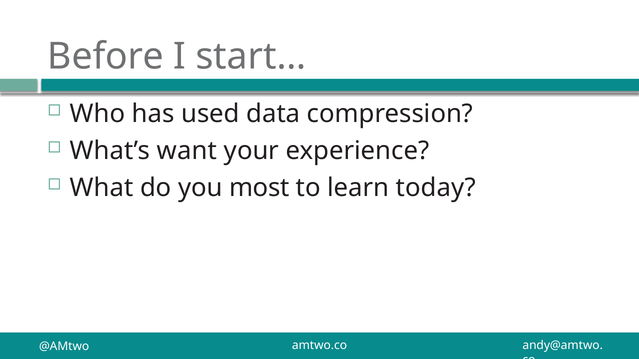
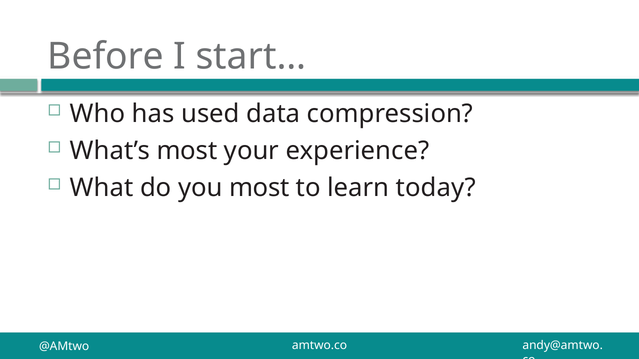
What’s want: want -> most
